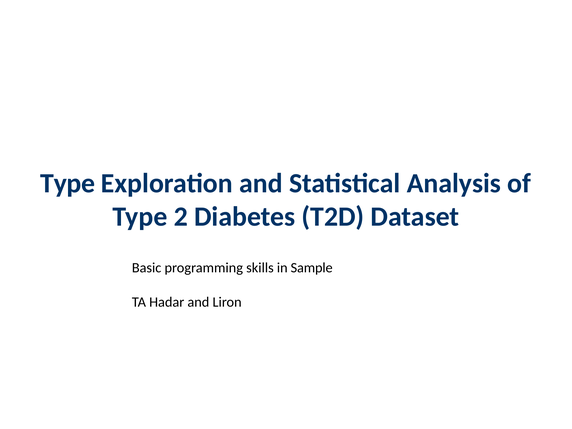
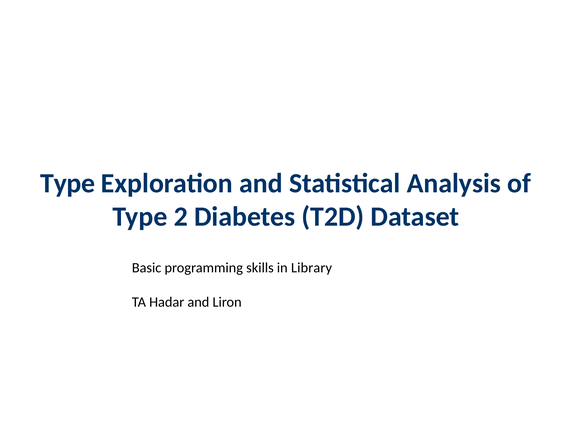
Sample: Sample -> Library
